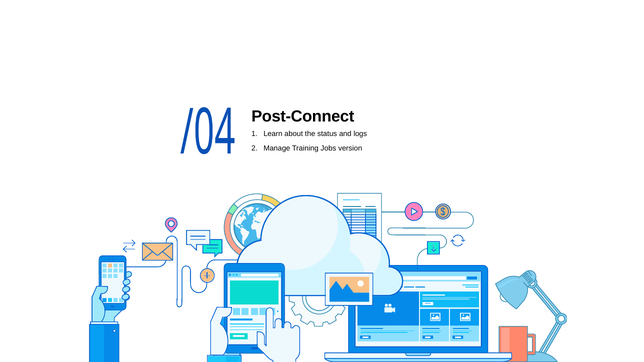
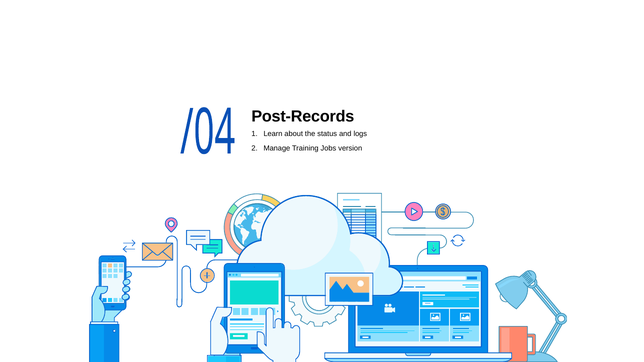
Post-Connect: Post-Connect -> Post-Records
